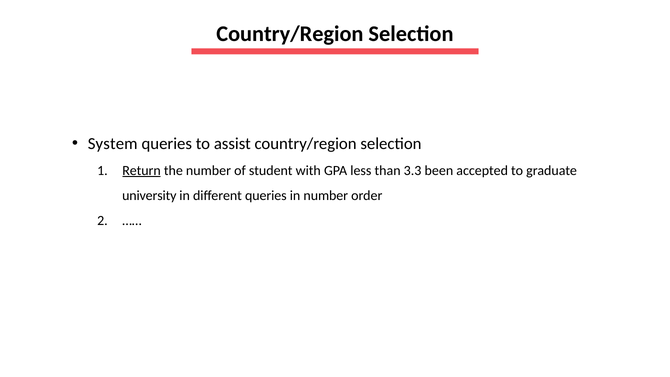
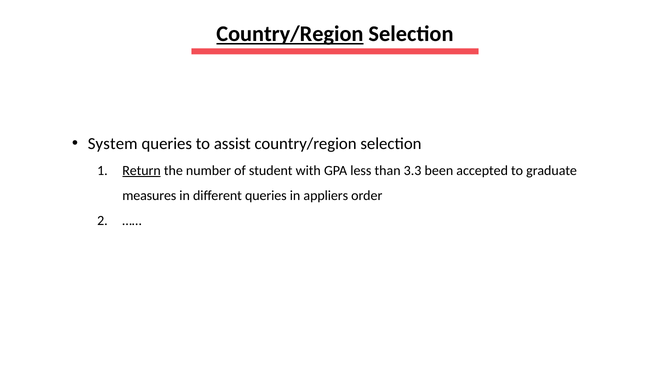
Country/Region at (290, 34) underline: none -> present
university: university -> measures
in number: number -> appliers
